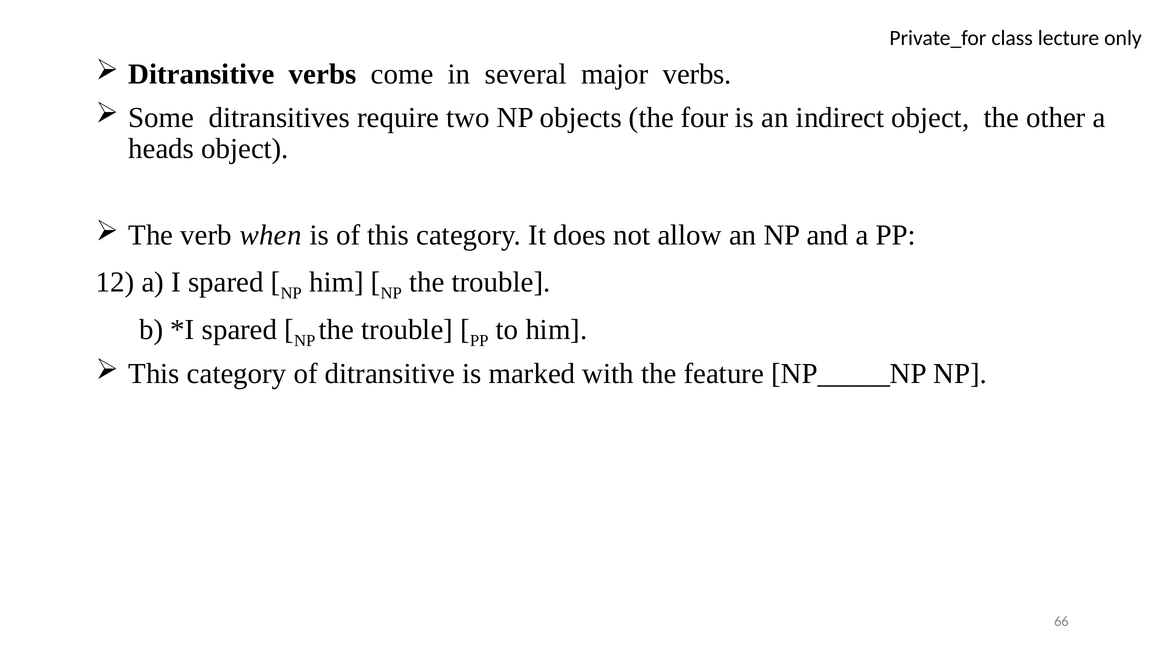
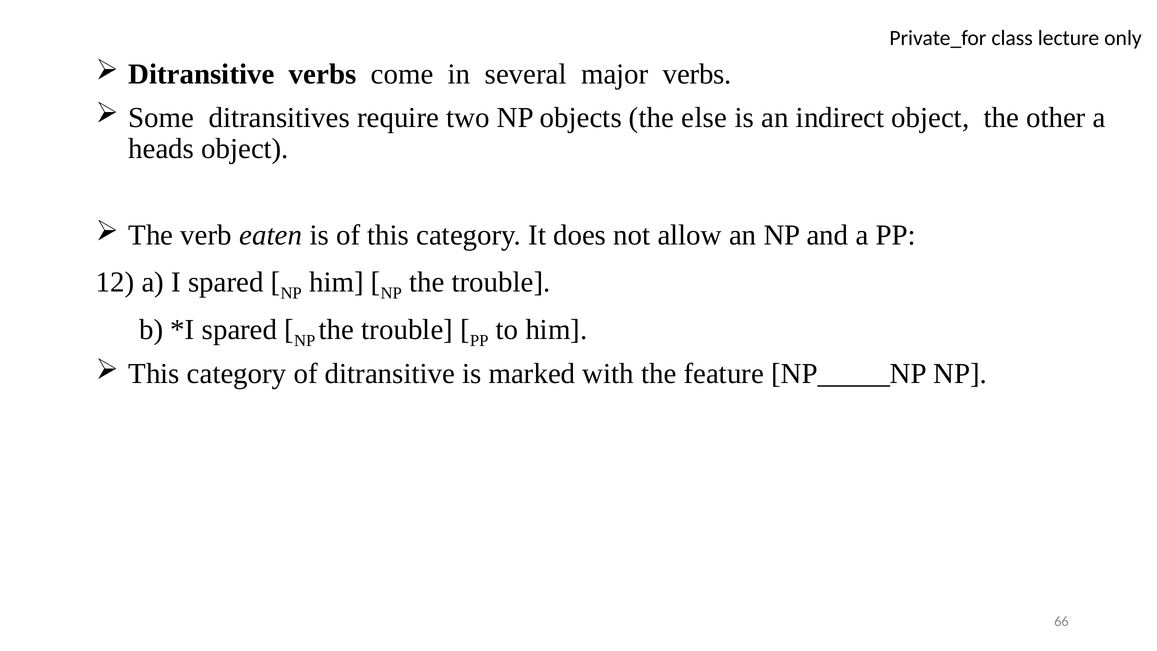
four: four -> else
when: when -> eaten
